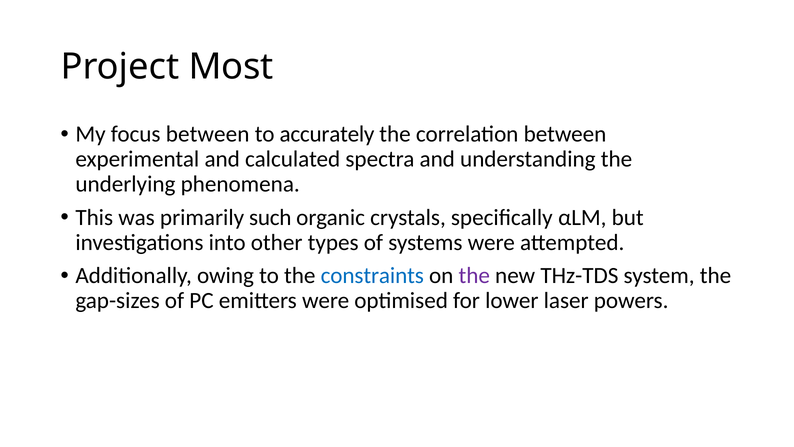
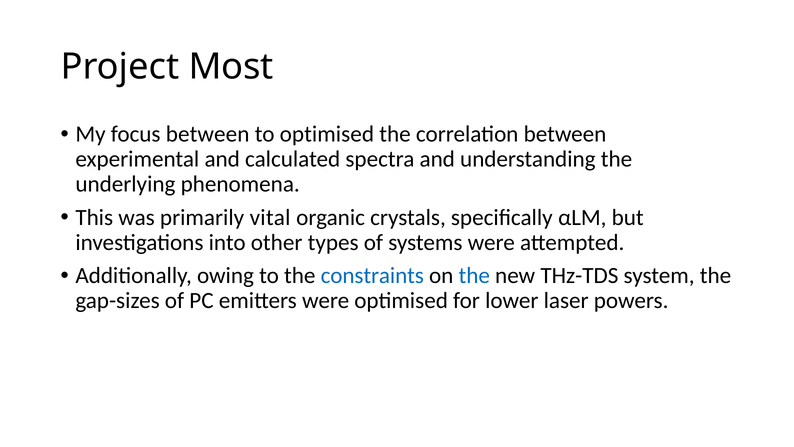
to accurately: accurately -> optimised
such: such -> vital
the at (474, 276) colour: purple -> blue
